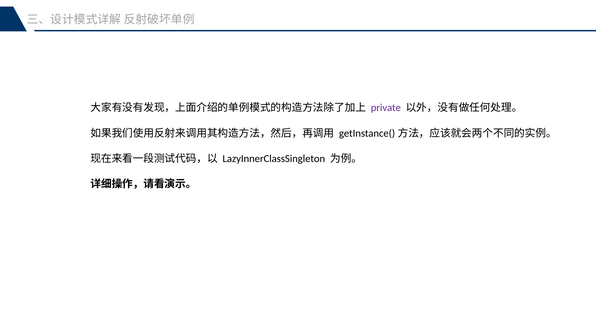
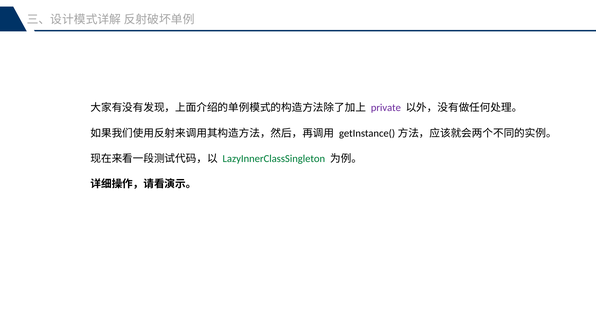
LazyInnerClassSingleton colour: black -> green
